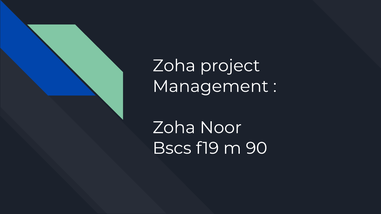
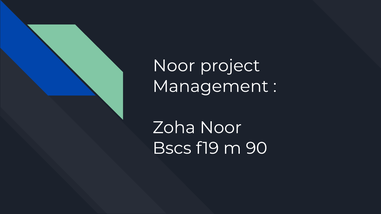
Zoha at (174, 66): Zoha -> Noor
